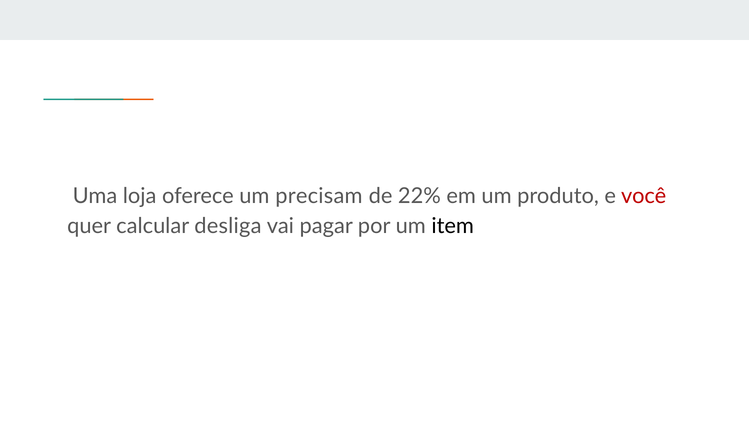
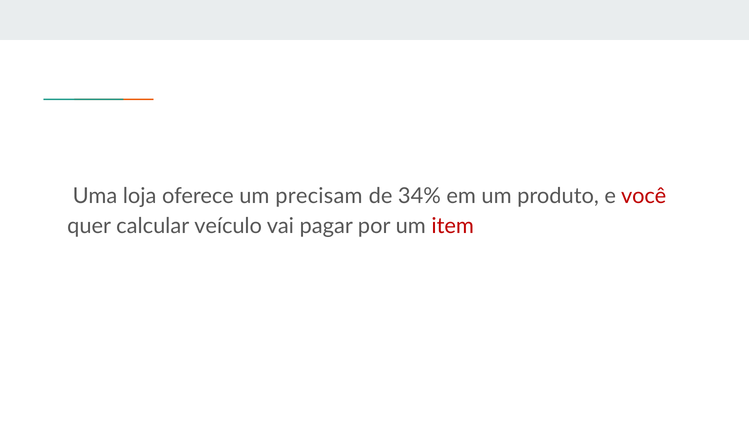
22%: 22% -> 34%
desliga: desliga -> veículo
item colour: black -> red
